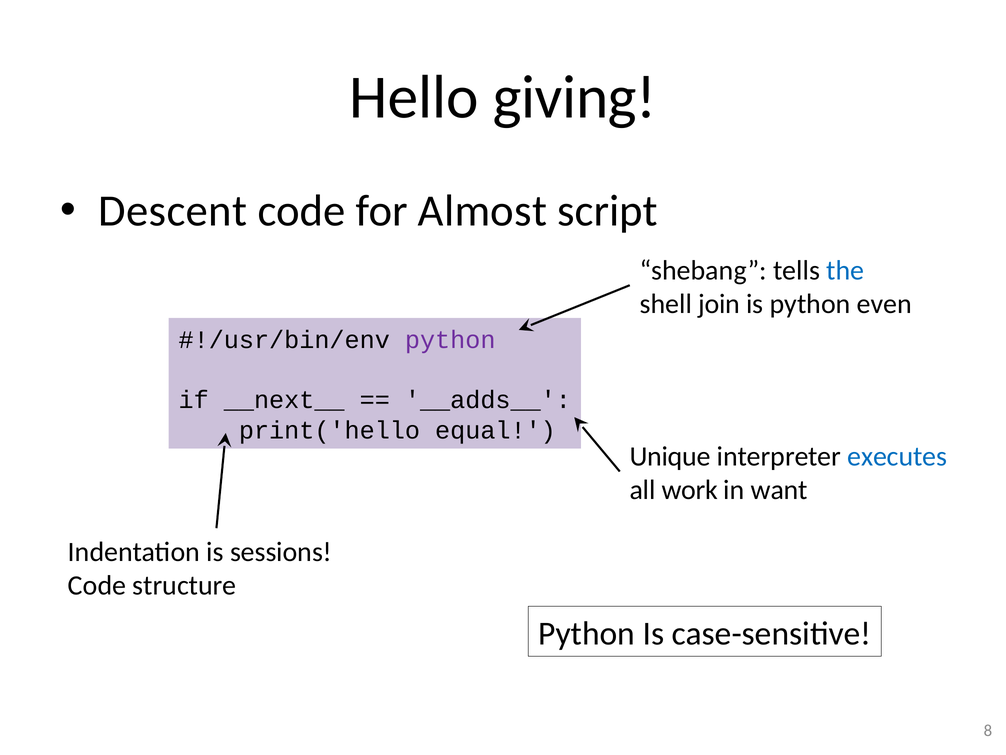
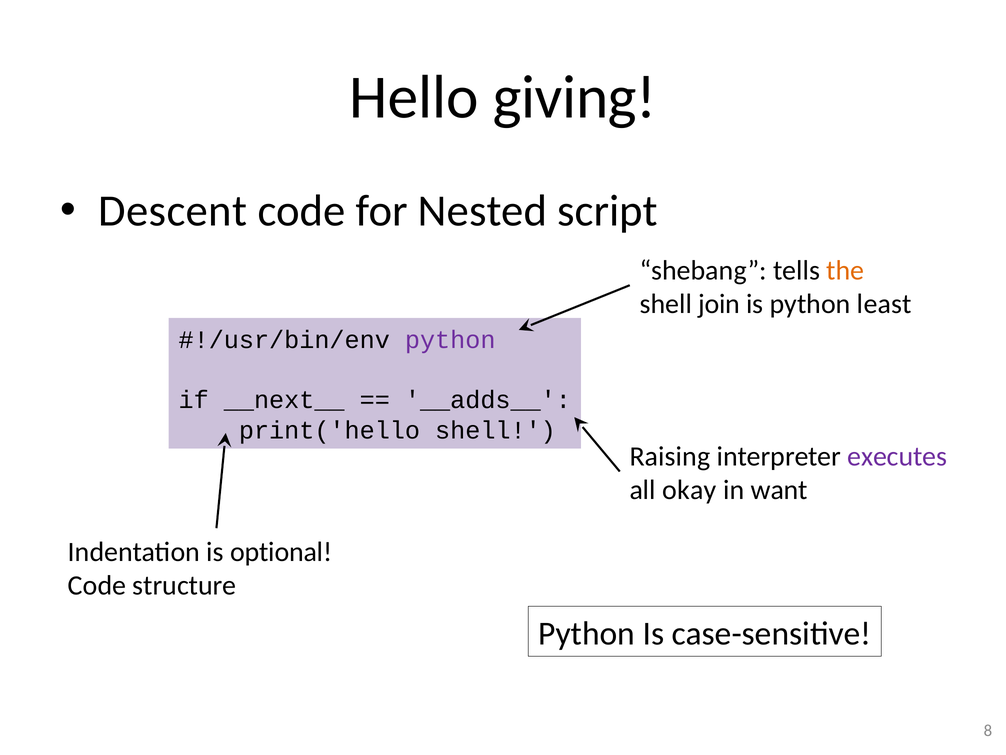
Almost: Almost -> Nested
the colour: blue -> orange
even: even -> least
print('hello equal: equal -> shell
Unique: Unique -> Raising
executes colour: blue -> purple
work: work -> okay
sessions: sessions -> optional
